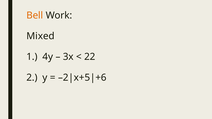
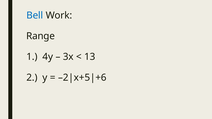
Bell colour: orange -> blue
Mixed: Mixed -> Range
22: 22 -> 13
